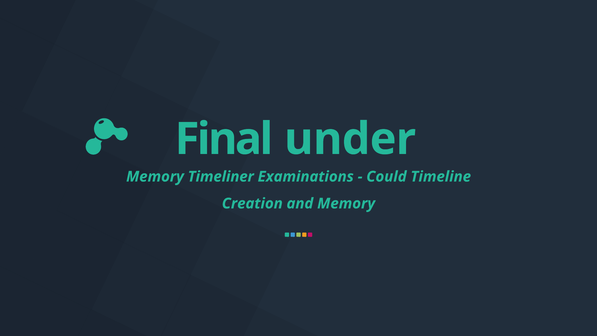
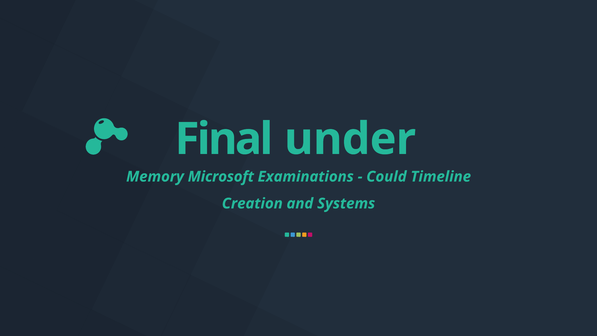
Timeliner: Timeliner -> Microsoft
and Memory: Memory -> Systems
